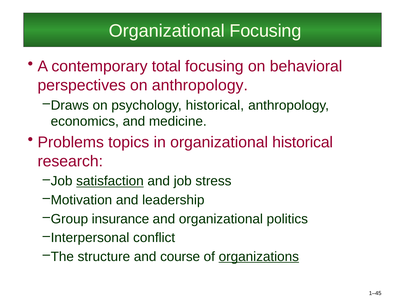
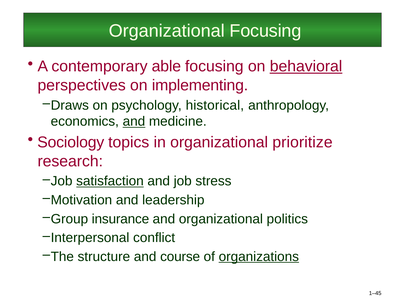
total: total -> able
behavioral underline: none -> present
on anthropology: anthropology -> implementing
and at (134, 122) underline: none -> present
Problems: Problems -> Sociology
organizational historical: historical -> prioritize
